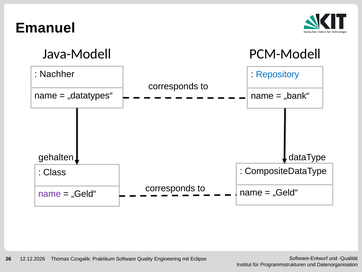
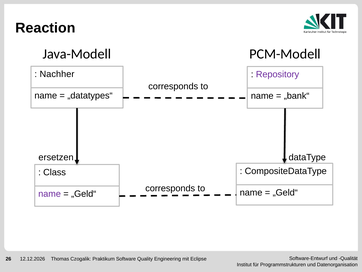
Emanuel: Emanuel -> Reaction
Repository colour: blue -> purple
gehalten: gehalten -> ersetzen
